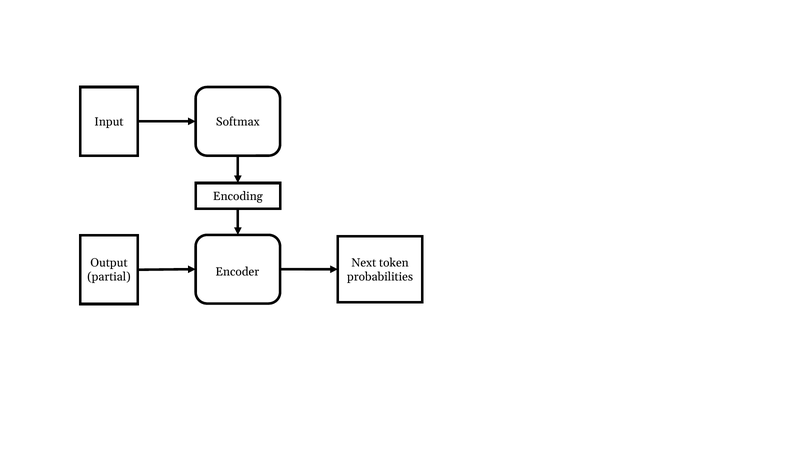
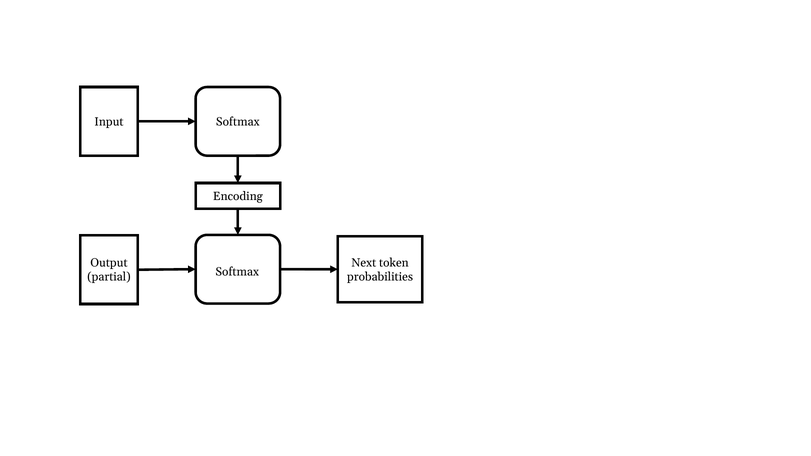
Encoder at (237, 272): Encoder -> Softmax
